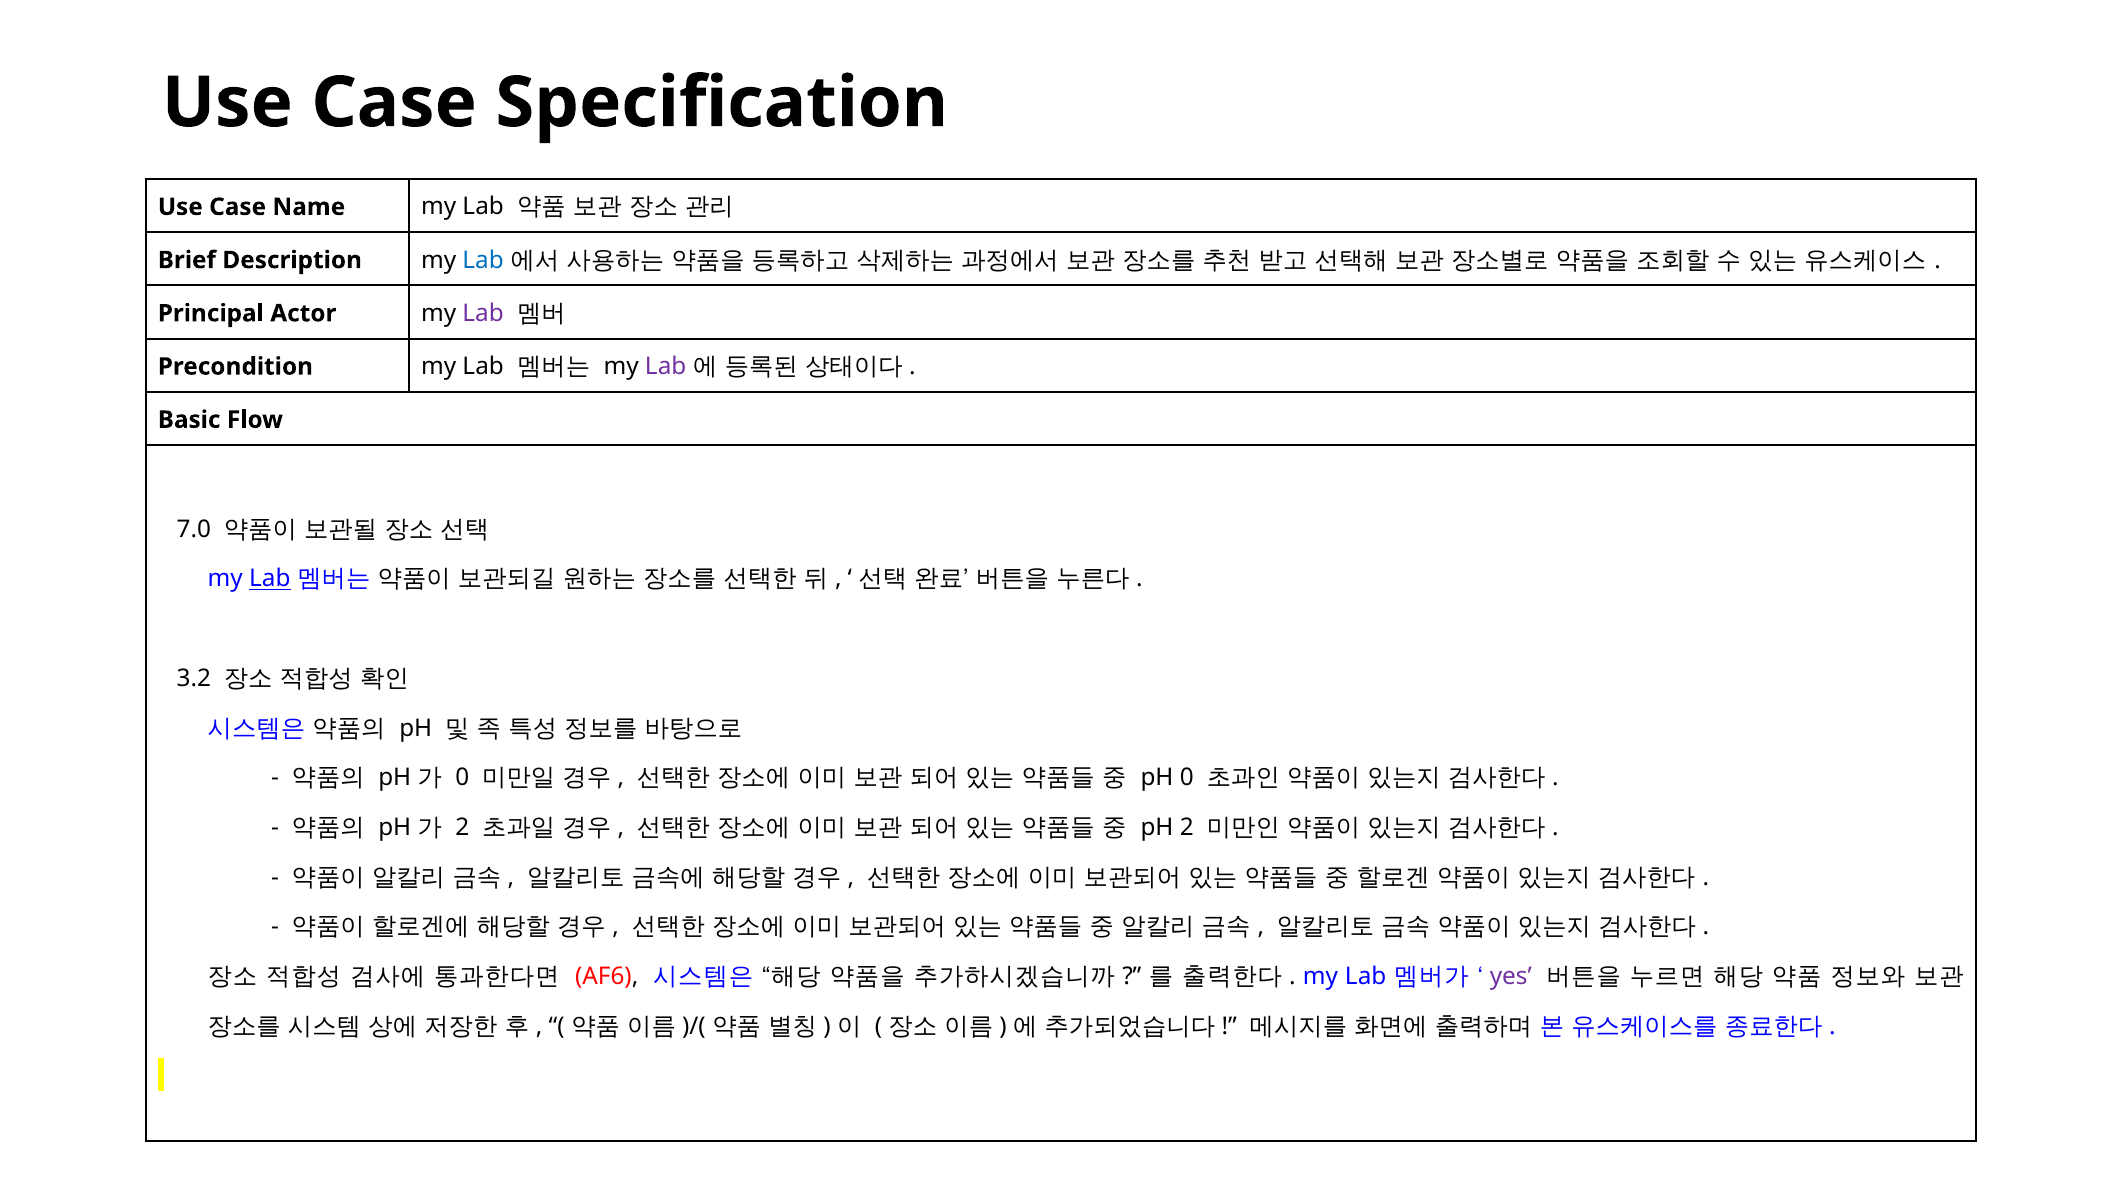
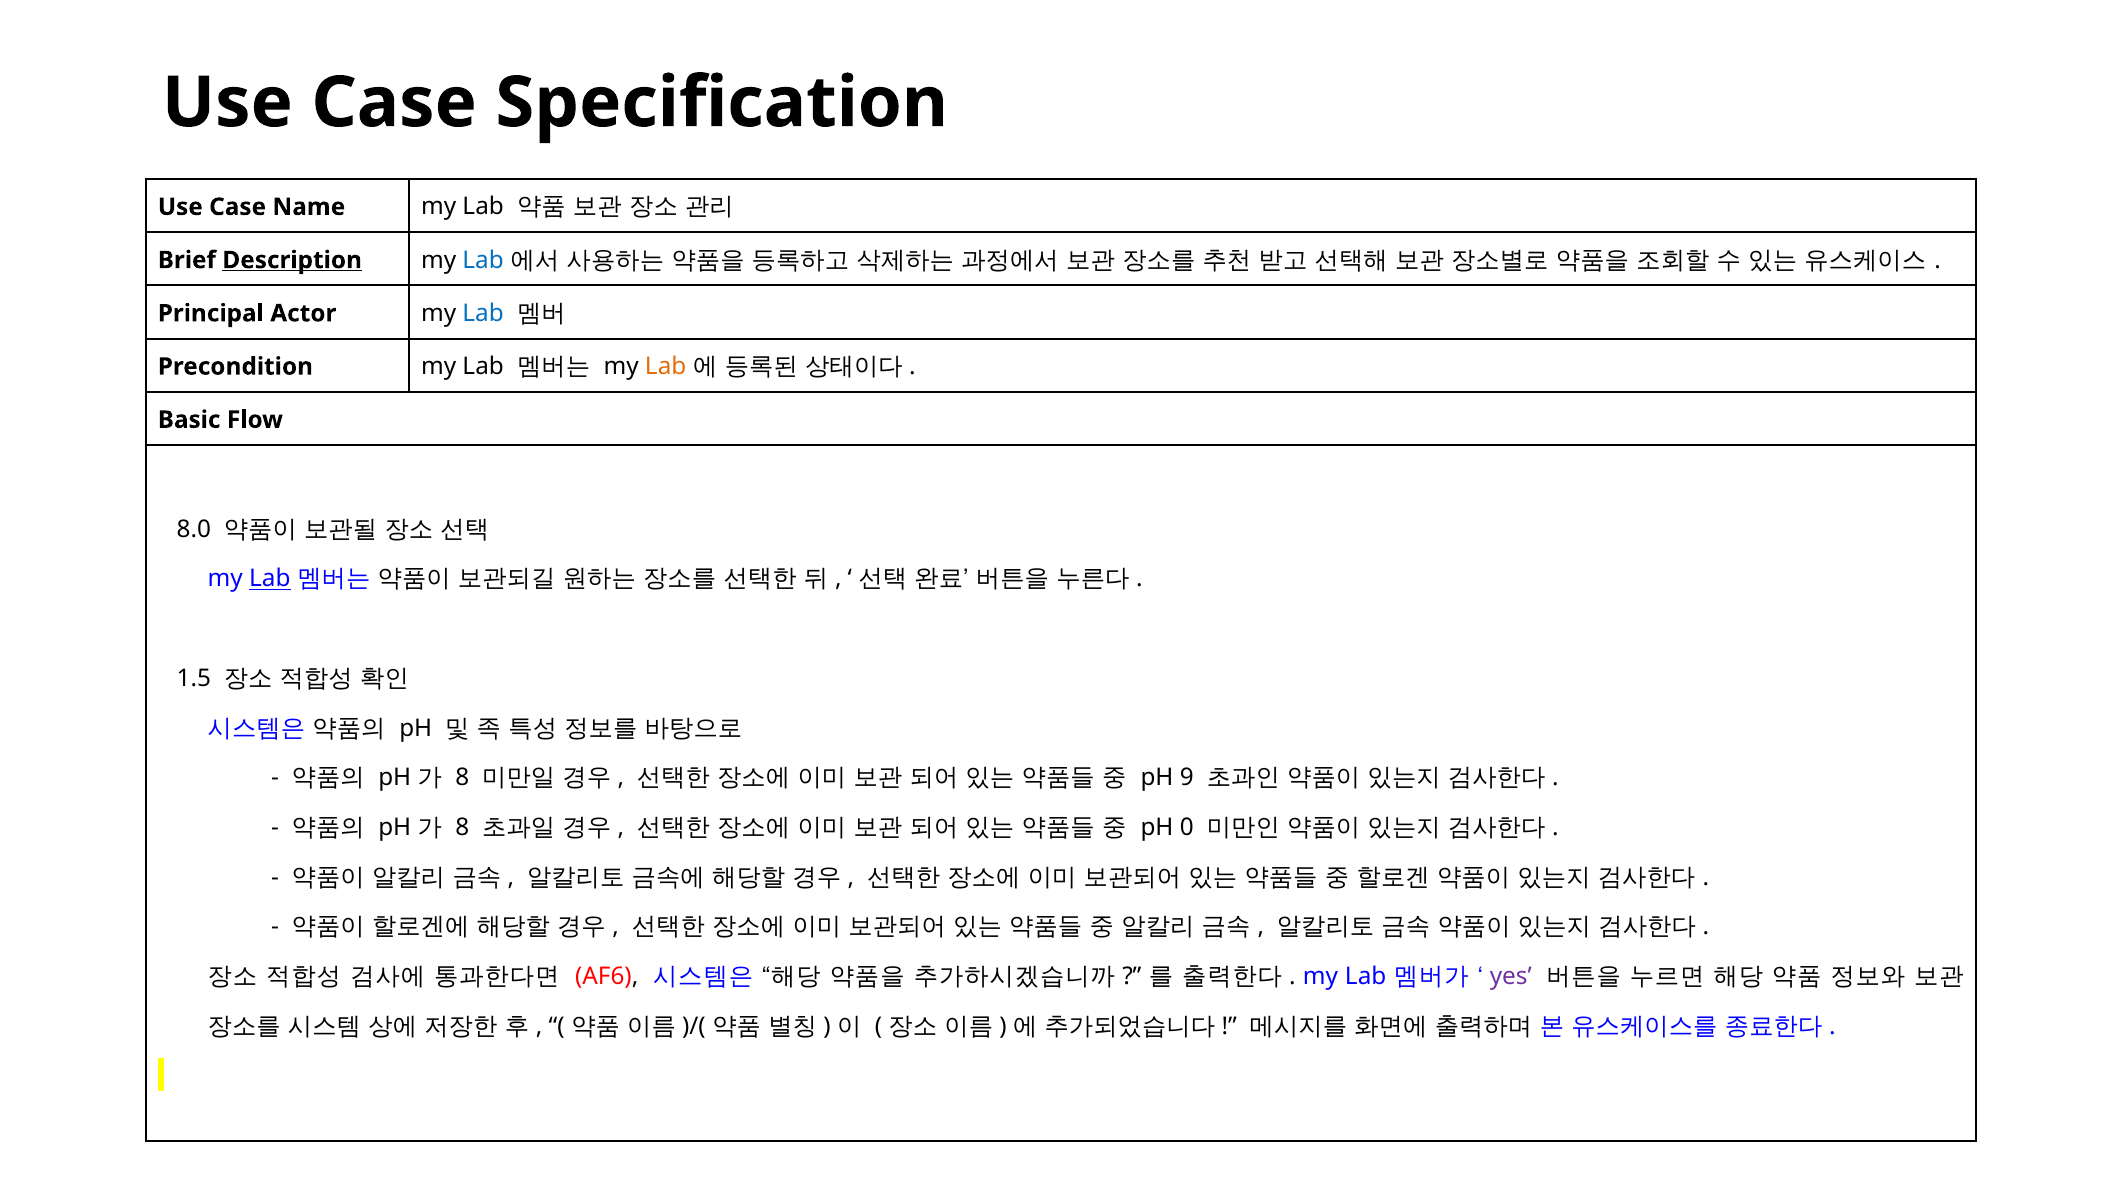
Description underline: none -> present
Lab at (483, 313) colour: purple -> blue
Lab at (666, 366) colour: purple -> orange
7.0: 7.0 -> 8.0
3.2: 3.2 -> 1.5
0 at (462, 778): 0 -> 8
pH 0: 0 -> 9
2 at (462, 827): 2 -> 8
pH 2: 2 -> 0
